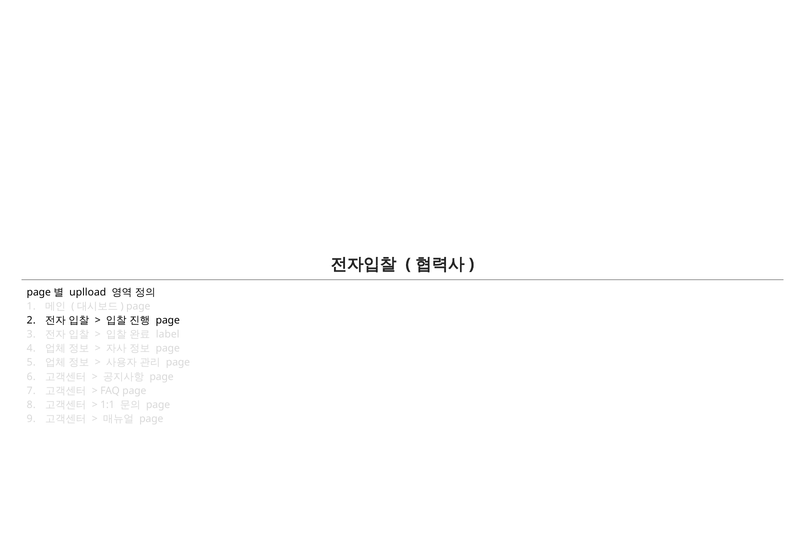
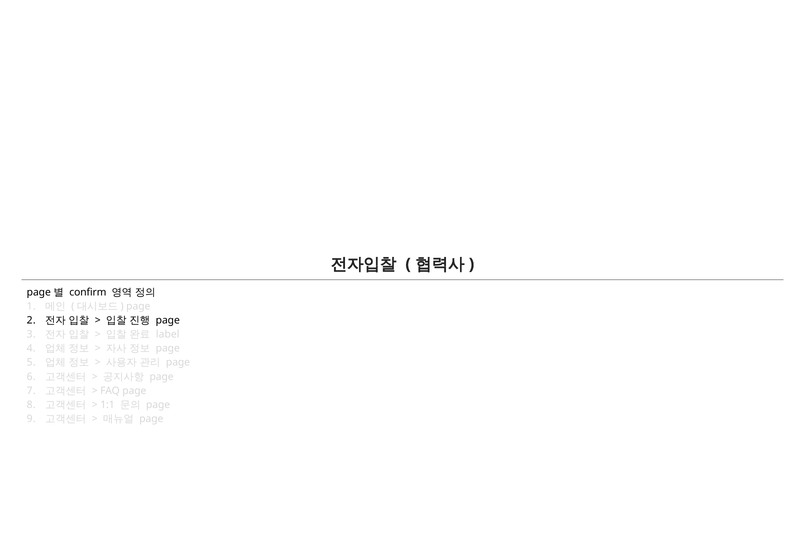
uplload: uplload -> confirm
